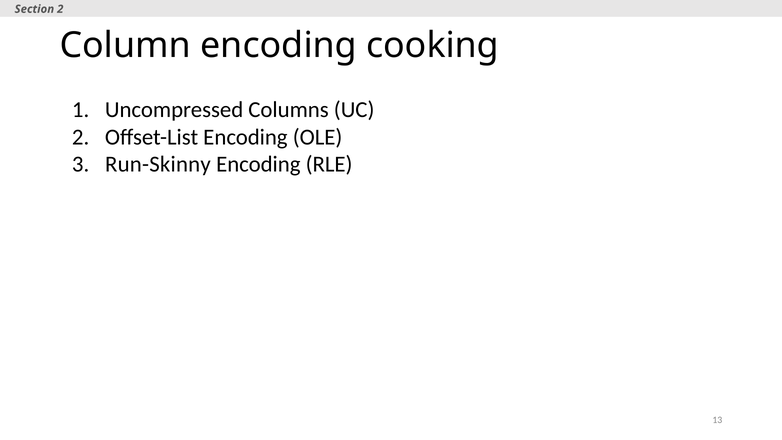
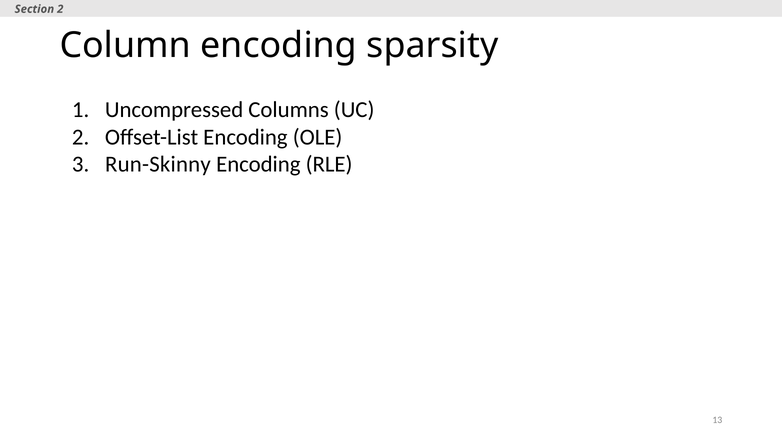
cooking: cooking -> sparsity
